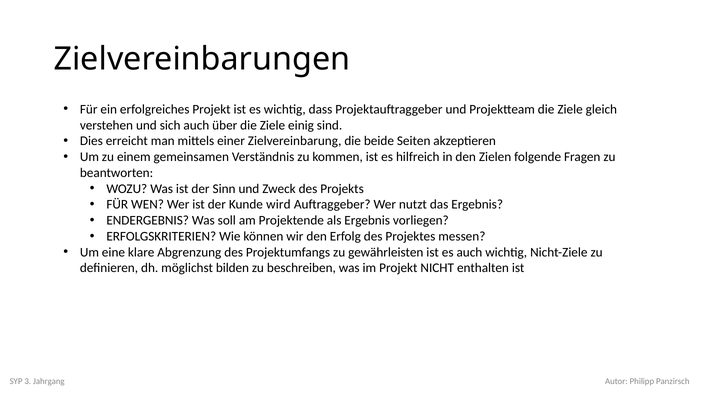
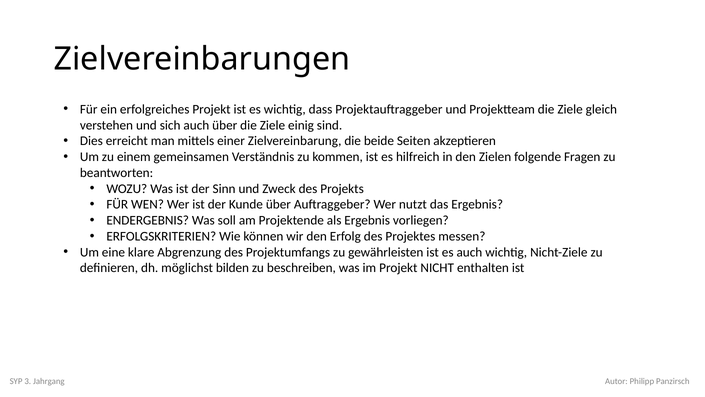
Kunde wird: wird -> über
